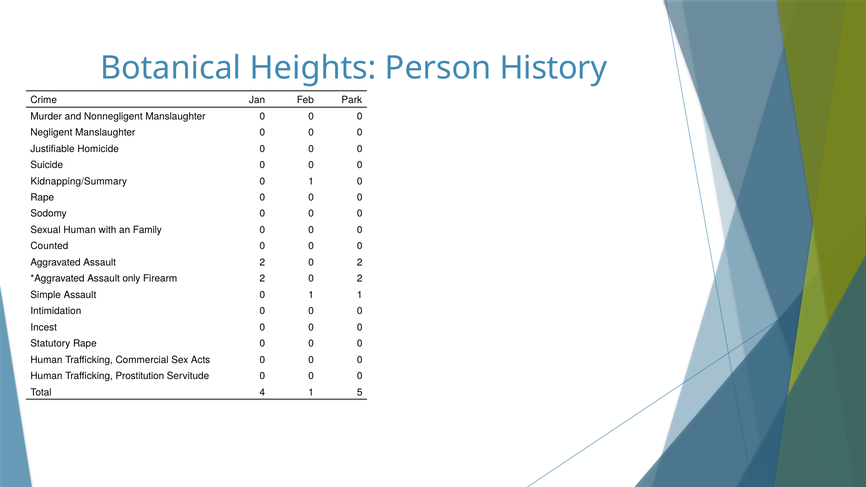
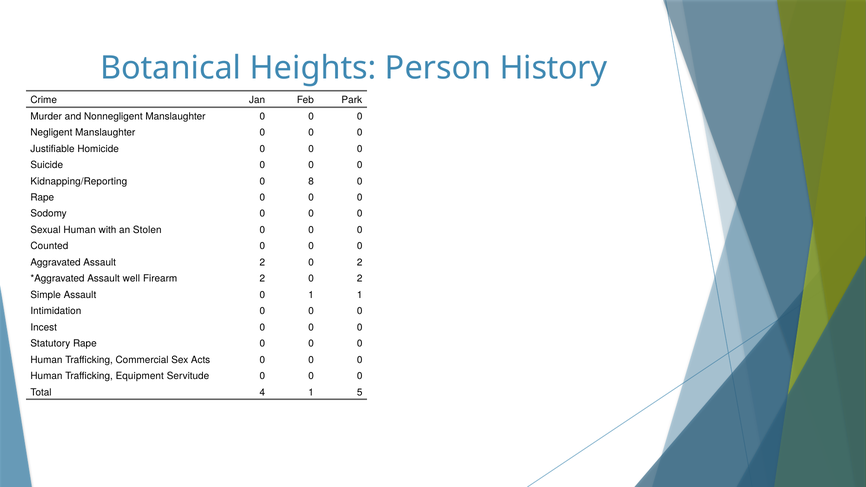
Kidnapping/Summary: Kidnapping/Summary -> Kidnapping/Reporting
1 at (311, 181): 1 -> 8
Family: Family -> Stolen
only: only -> well
Prostitution: Prostitution -> Equipment
